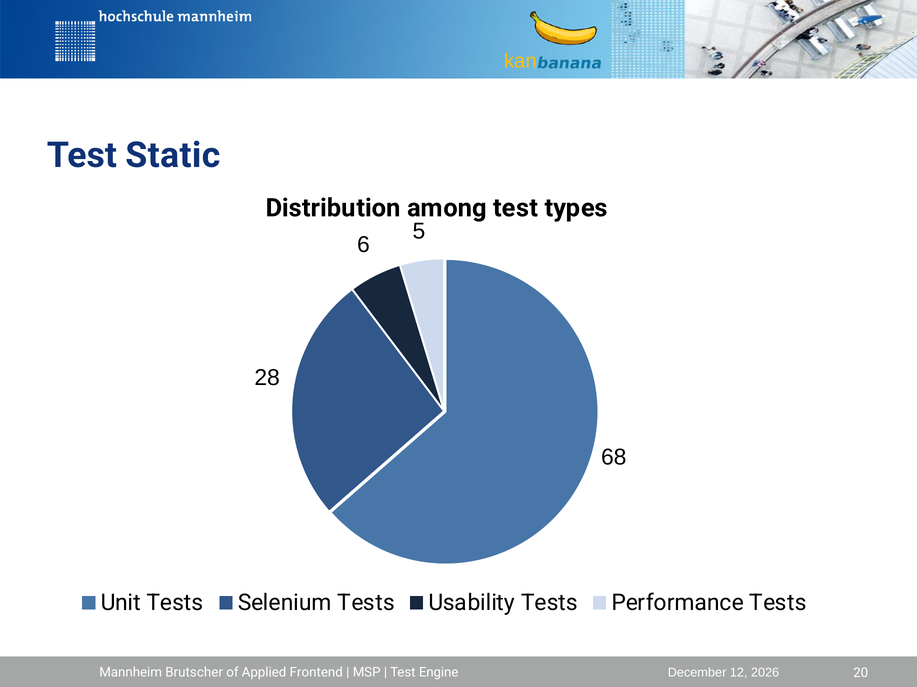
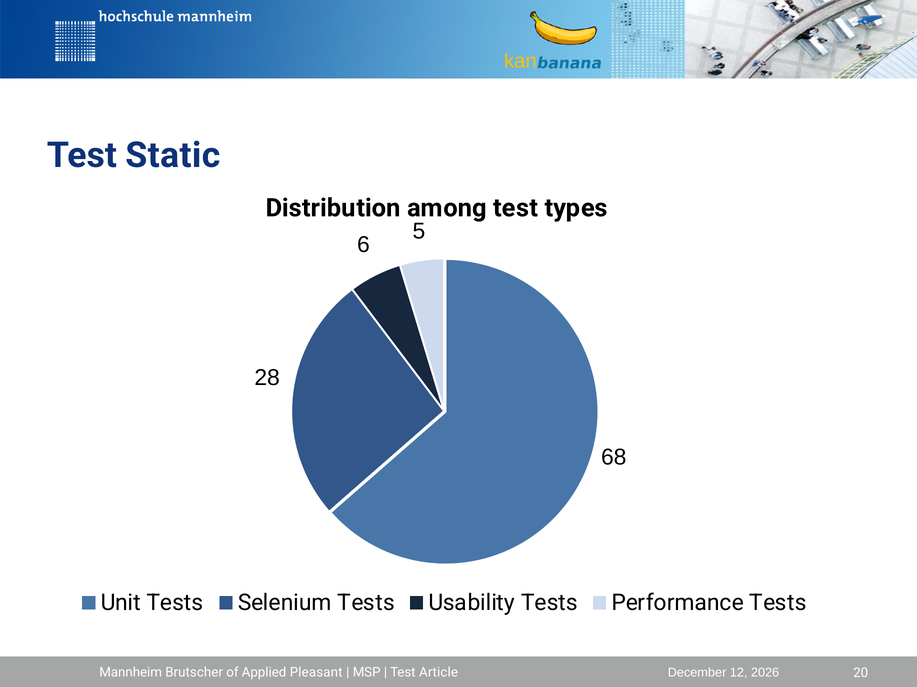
Frontend: Frontend -> Pleasant
Engine: Engine -> Article
